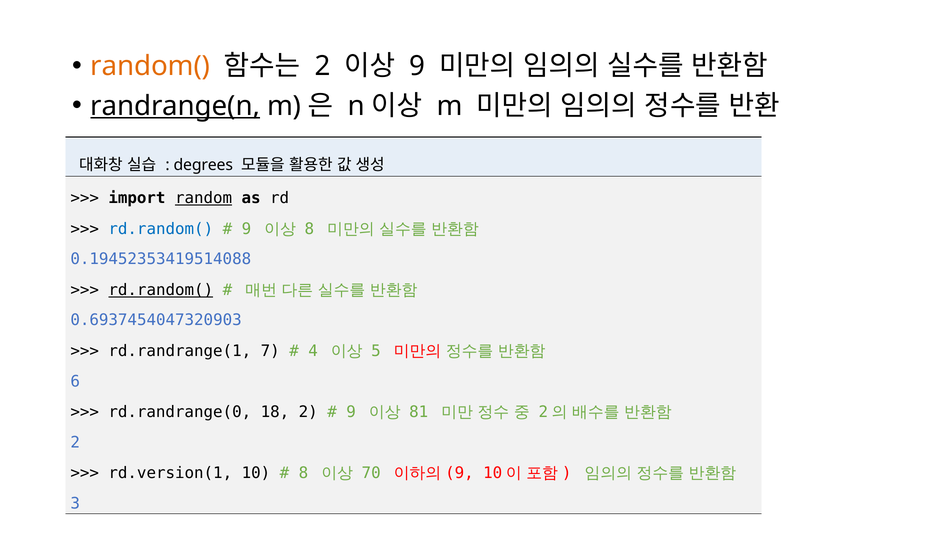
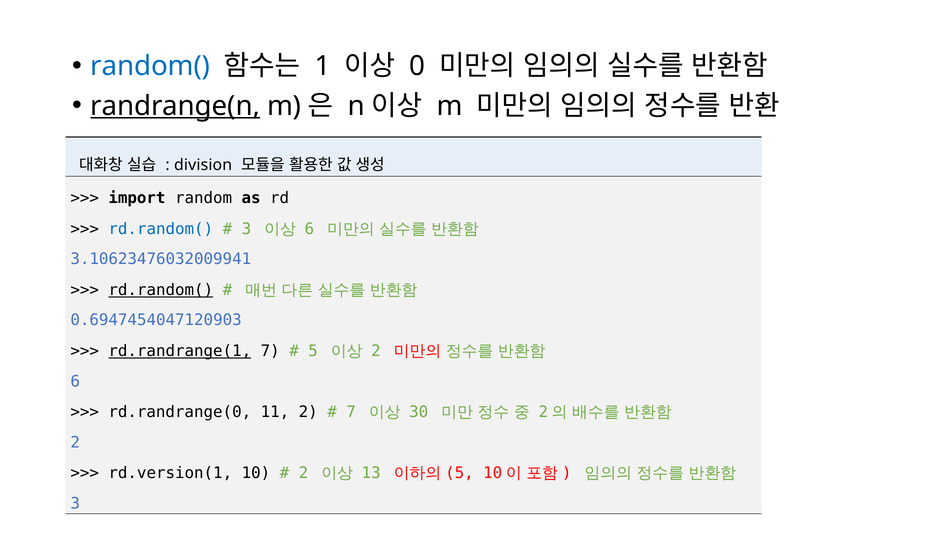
random( colour: orange -> blue
2 at (323, 66): 2 -> 1
9 at (417, 66): 9 -> 0
degrees: degrees -> division
random underline: present -> none
9 at (246, 229): 9 -> 3
8 at (309, 229): 8 -> 6
0.19452353419514088: 0.19452353419514088 -> 3.10623476032009941
0.6937454047320903: 0.6937454047320903 -> 0.6947454047120903
rd.randrange(1 underline: none -> present
4 at (313, 351): 4 -> 5
5 at (376, 351): 5 -> 2
18: 18 -> 11
9 at (351, 412): 9 -> 7
81: 81 -> 30
8 at (304, 473): 8 -> 2
70: 70 -> 13
9 at (459, 473): 9 -> 5
